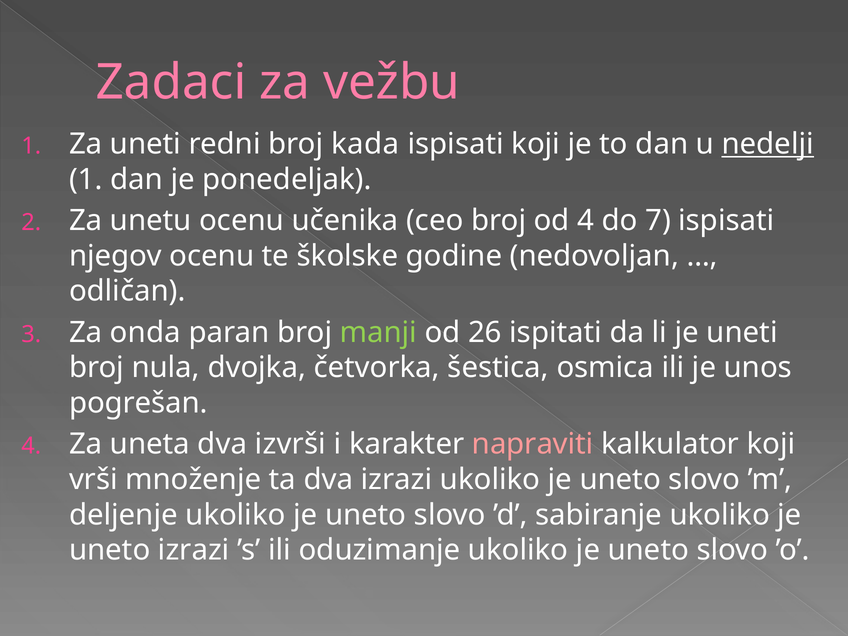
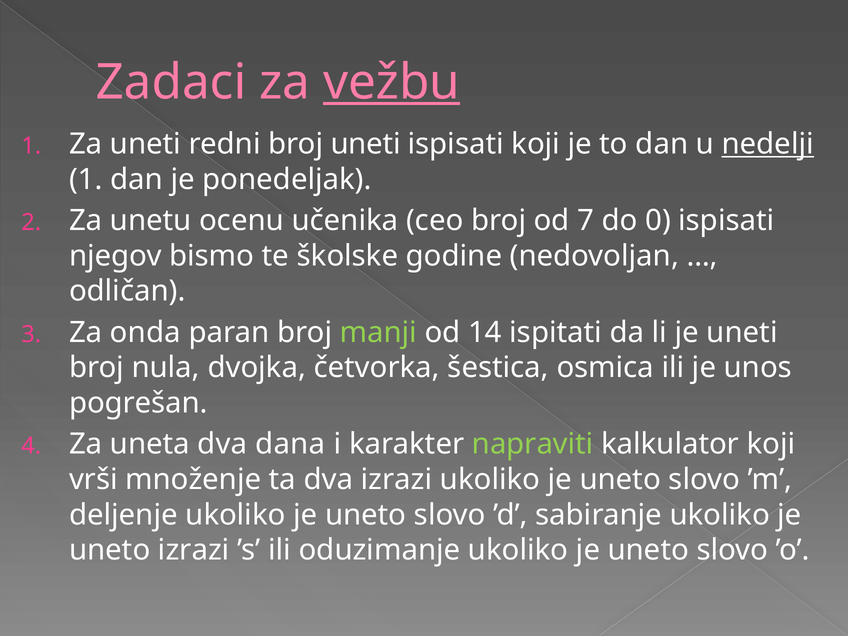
vežbu underline: none -> present
broj kada: kada -> uneti
od 4: 4 -> 7
7: 7 -> 0
njegov ocenu: ocenu -> bismo
26: 26 -> 14
izvrši: izvrši -> dana
napraviti colour: pink -> light green
